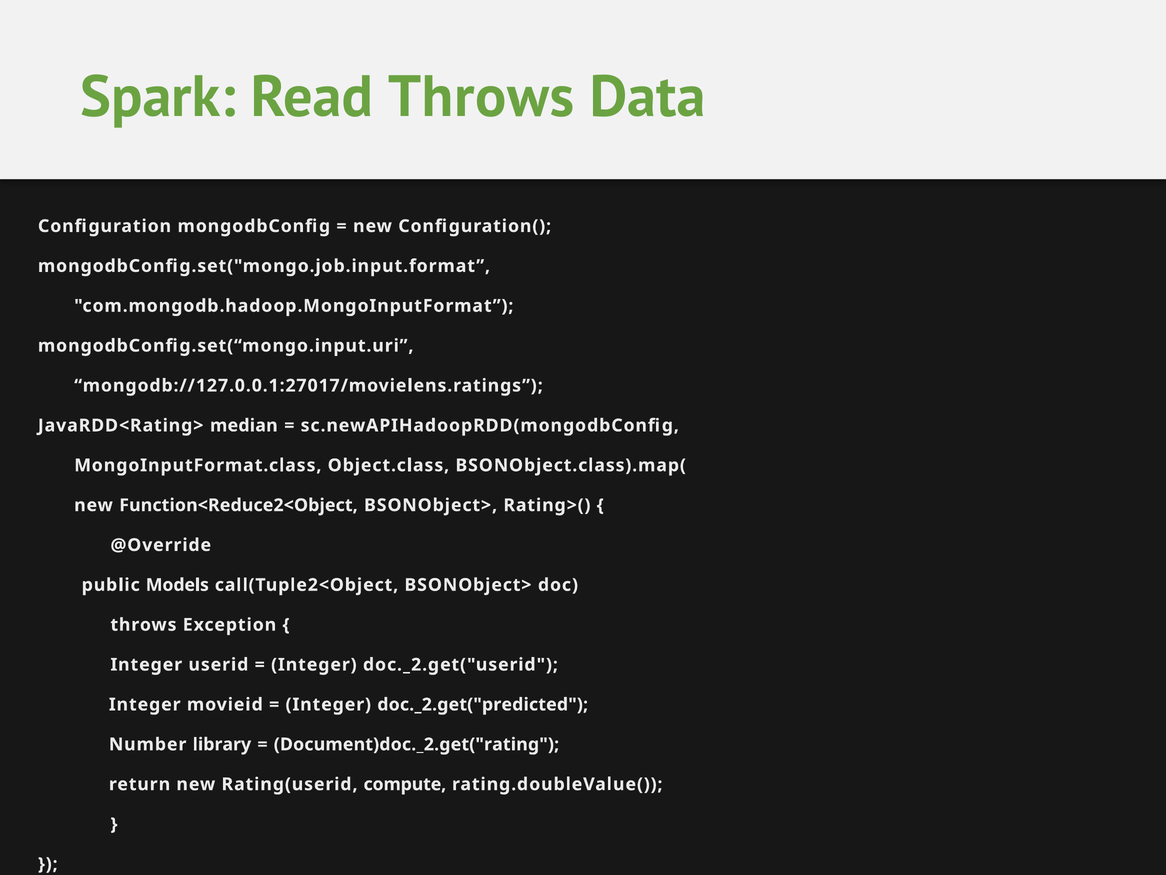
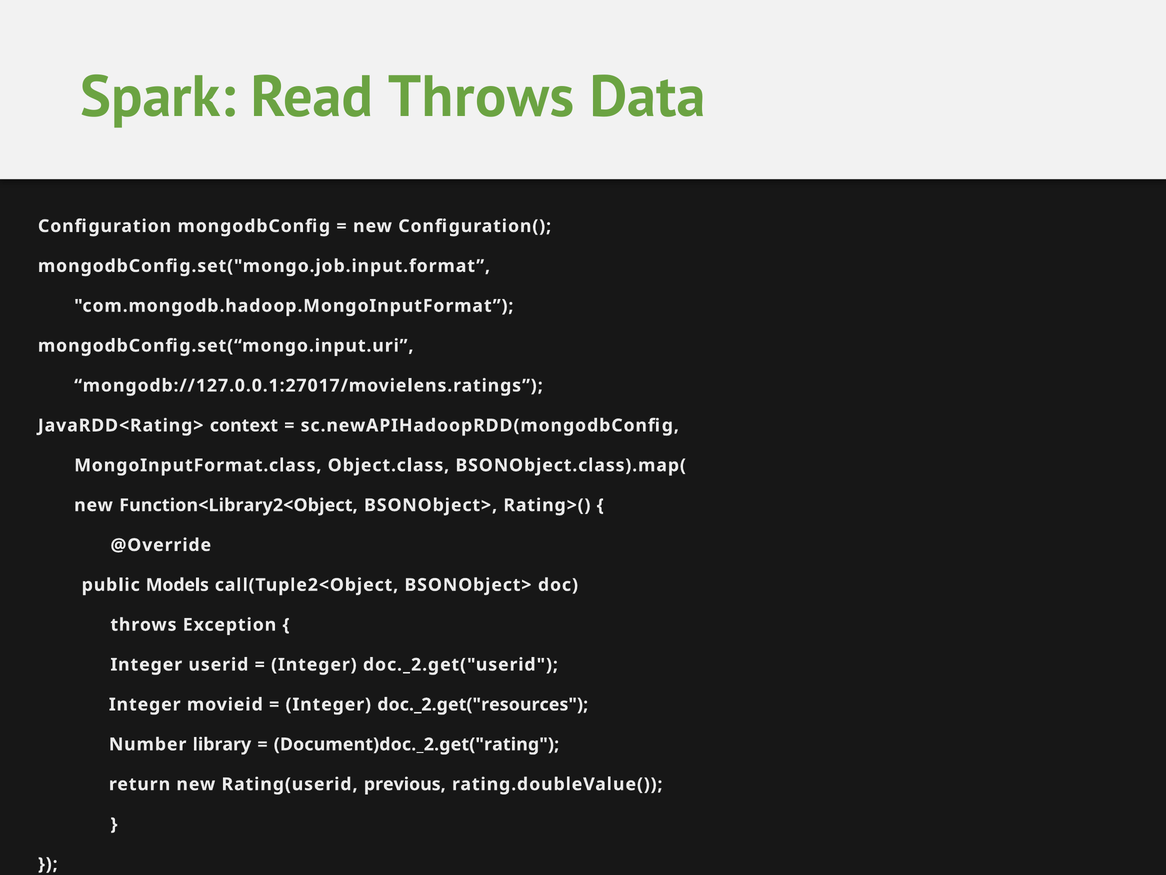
median: median -> context
Function<Reduce2<Object: Function<Reduce2<Object -> Function<Library2<Object
doc._2.get("predicted: doc._2.get("predicted -> doc._2.get("resources
compute: compute -> previous
